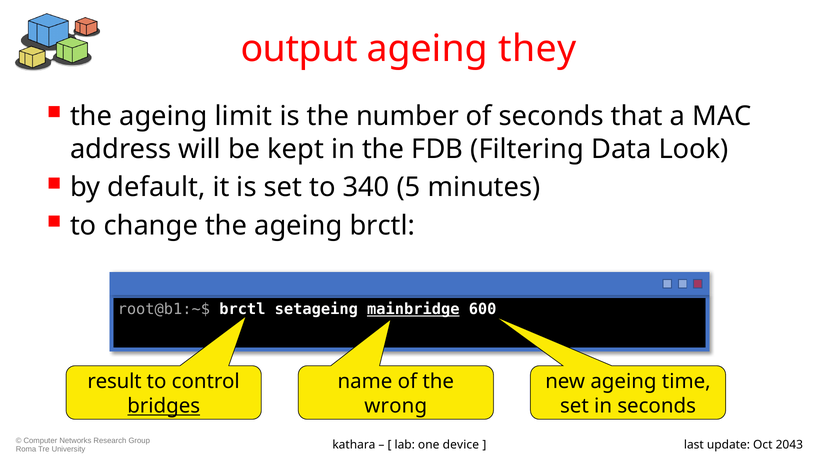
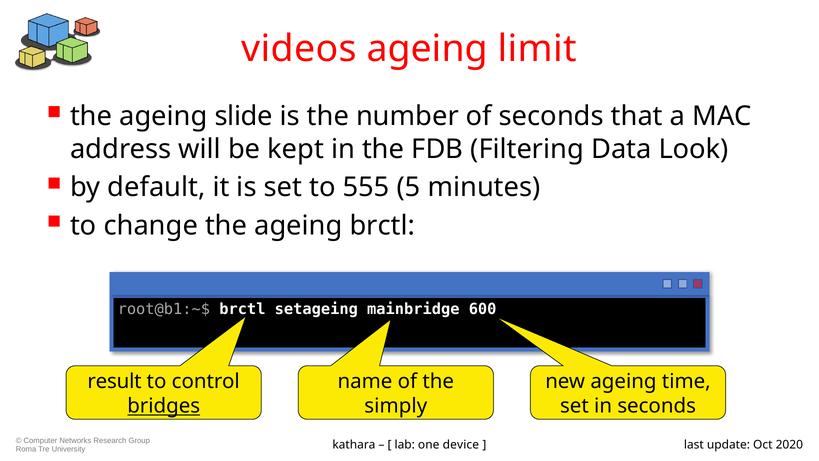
output: output -> videos
they: they -> limit
limit: limit -> slide
340: 340 -> 555
mainbridge underline: present -> none
wrong: wrong -> simply
2043: 2043 -> 2020
